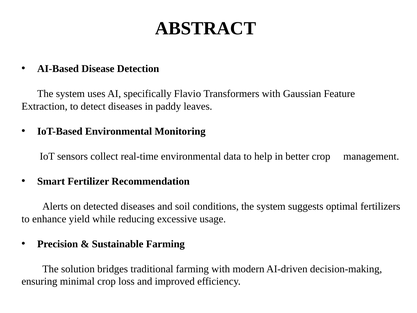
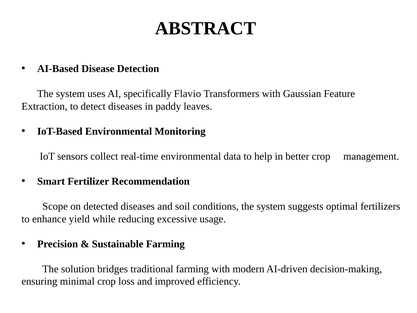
Alerts: Alerts -> Scope
